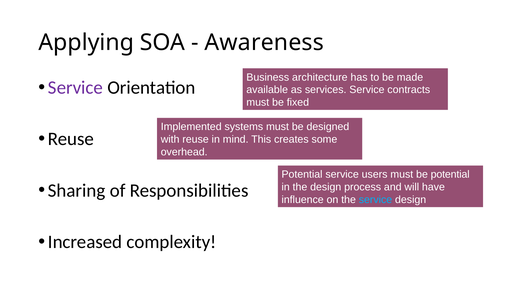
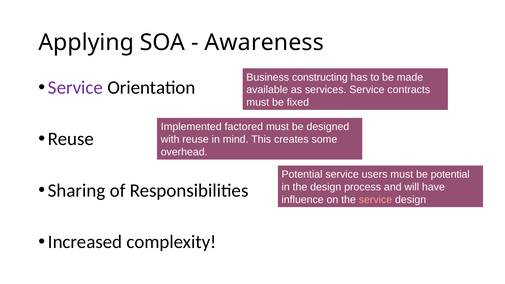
architecture: architecture -> constructing
systems: systems -> factored
service at (375, 200) colour: light blue -> pink
